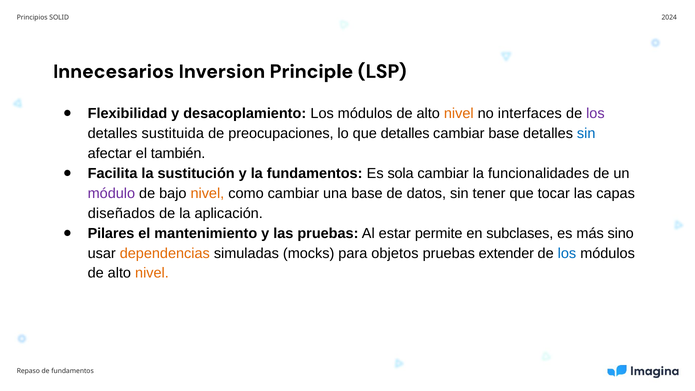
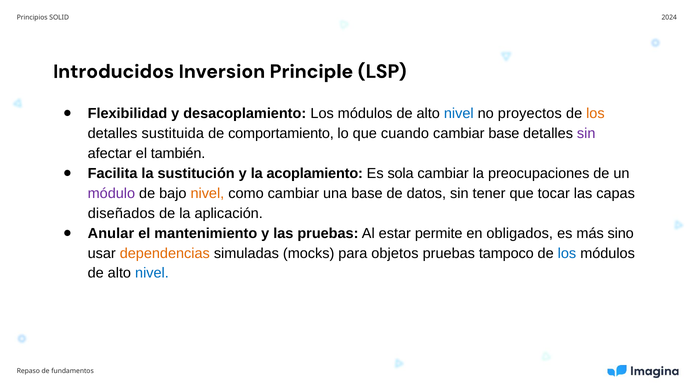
Innecesarios: Innecesarios -> Introducidos
nivel at (459, 113) colour: orange -> blue
interfaces: interfaces -> proyectos
los at (595, 113) colour: purple -> orange
preocupaciones: preocupaciones -> comportamiento
que detalles: detalles -> cuando
sin at (586, 133) colour: blue -> purple
la fundamentos: fundamentos -> acoplamiento
funcionalidades: funcionalidades -> preocupaciones
Pilares: Pilares -> Anular
subclases: subclases -> obligados
extender: extender -> tampoco
nivel at (152, 273) colour: orange -> blue
